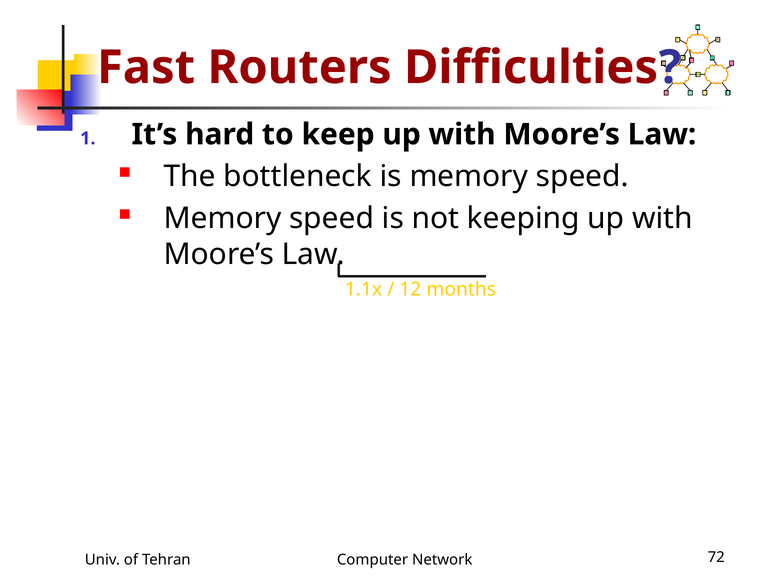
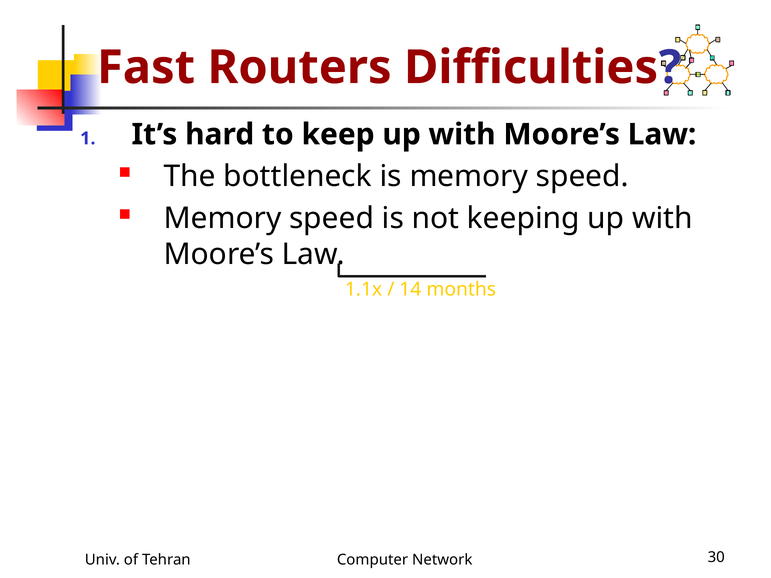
12: 12 -> 14
72: 72 -> 30
